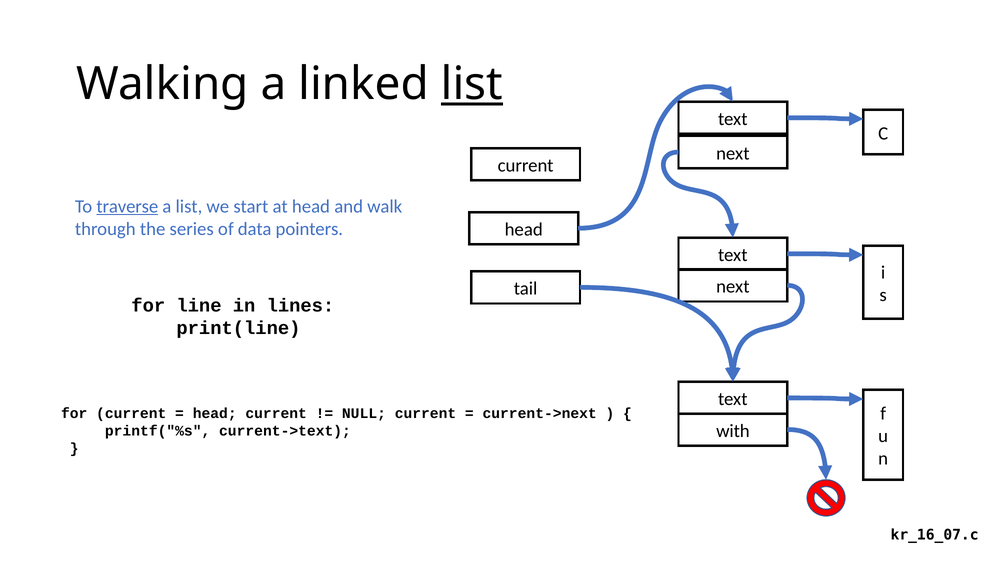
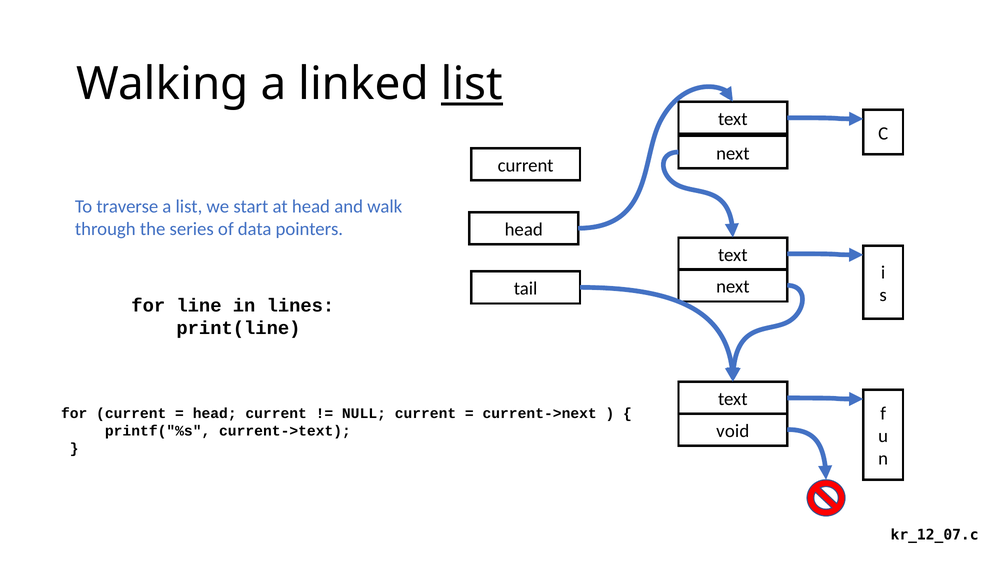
traverse underline: present -> none
with: with -> void
kr_16_07.c: kr_16_07.c -> kr_12_07.c
